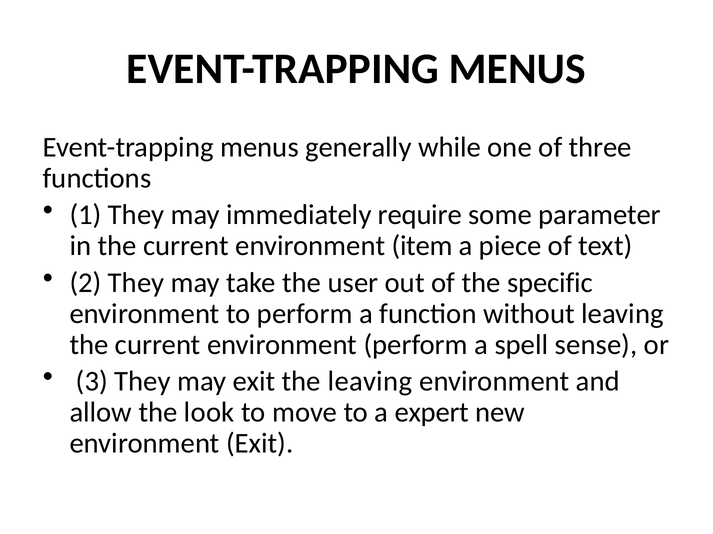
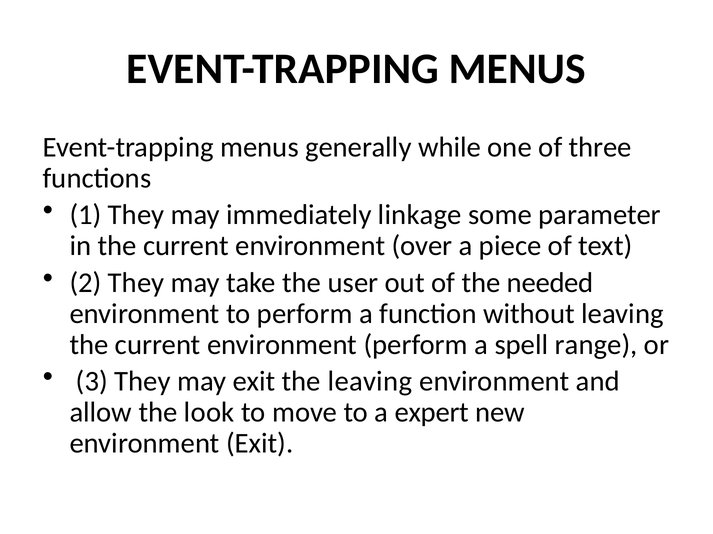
require: require -> linkage
item: item -> over
specific: specific -> needed
sense: sense -> range
